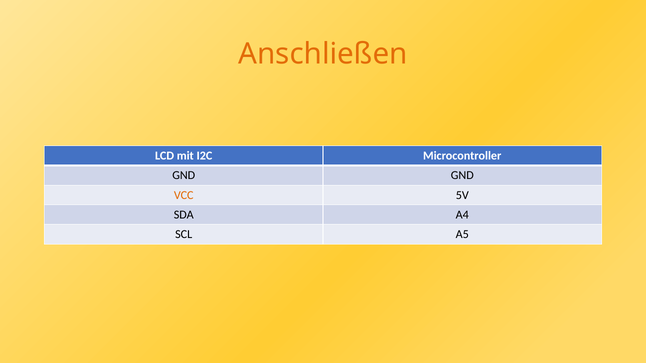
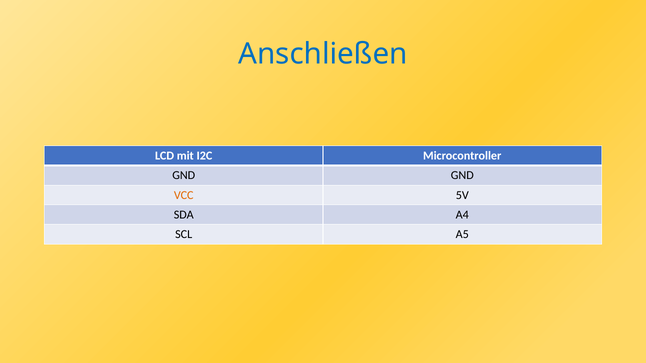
Anschließen colour: orange -> blue
